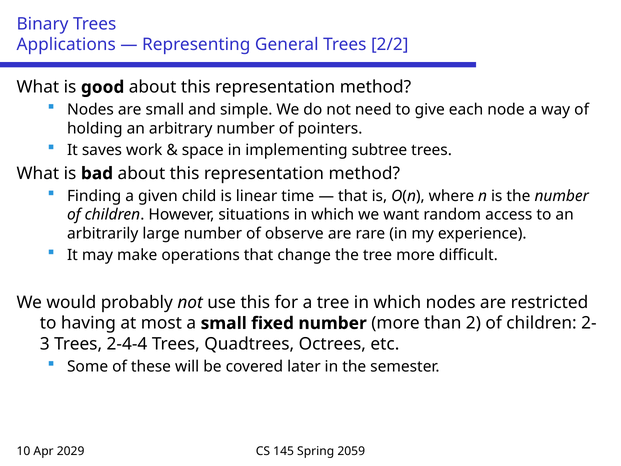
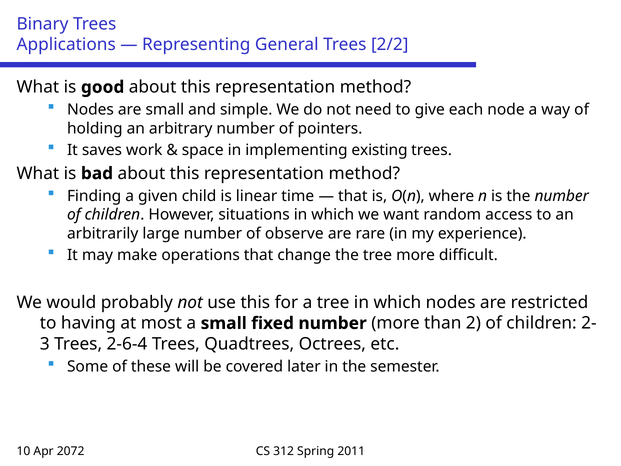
subtree: subtree -> existing
2-4-4: 2-4-4 -> 2-6-4
2029: 2029 -> 2072
145: 145 -> 312
2059: 2059 -> 2011
